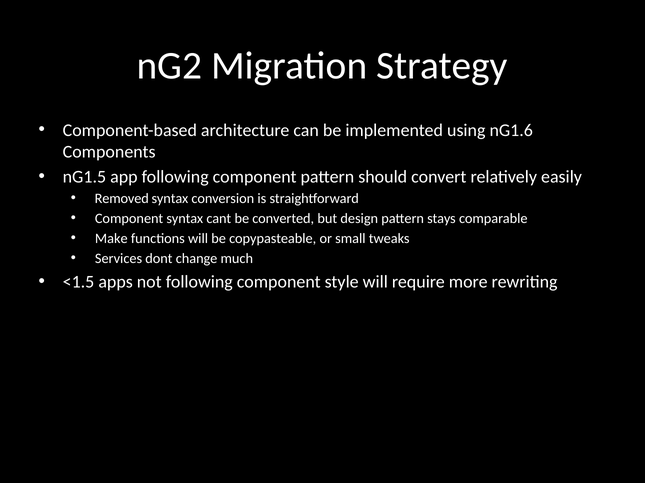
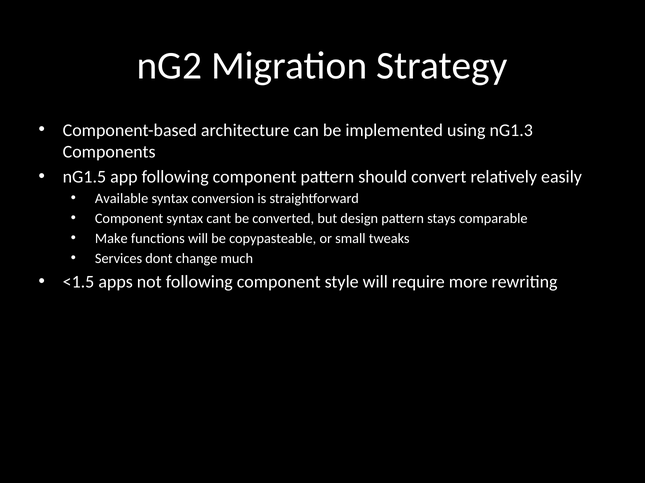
nG1.6: nG1.6 -> nG1.3
Removed: Removed -> Available
